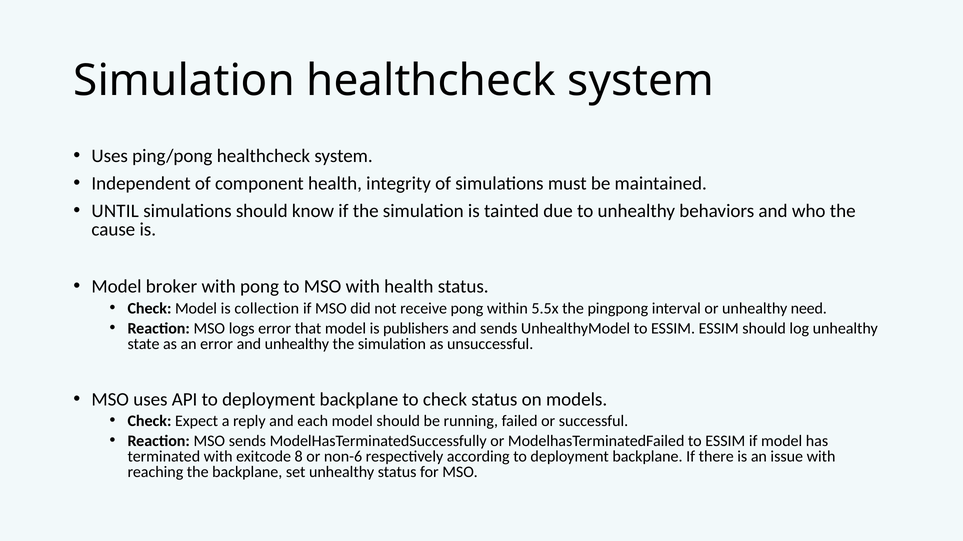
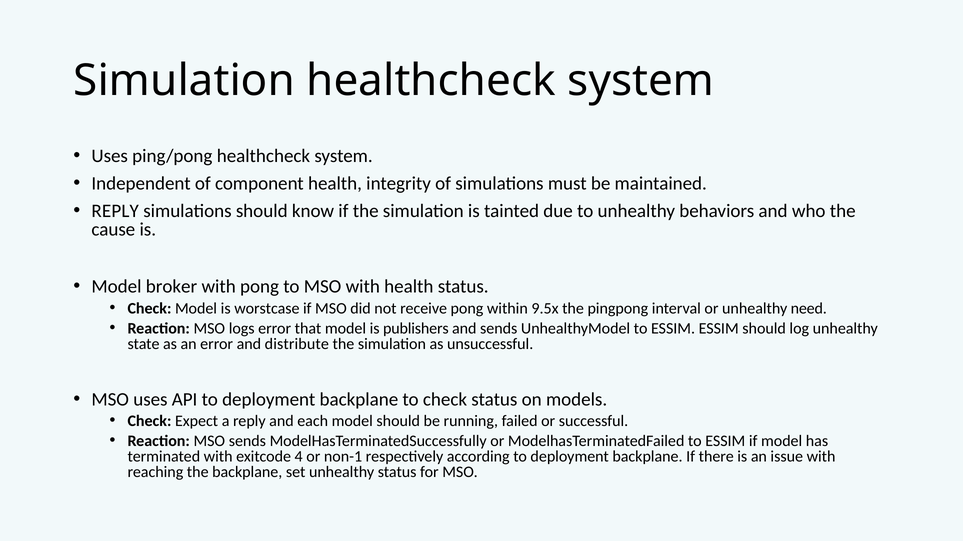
UNTIL at (115, 211): UNTIL -> REPLY
collection: collection -> worstcase
5.5x: 5.5x -> 9.5x
and unhealthy: unhealthy -> distribute
8: 8 -> 4
non-6: non-6 -> non-1
